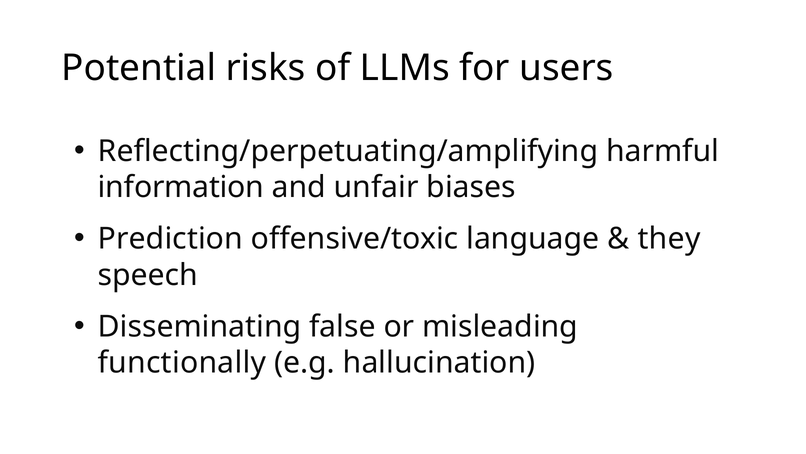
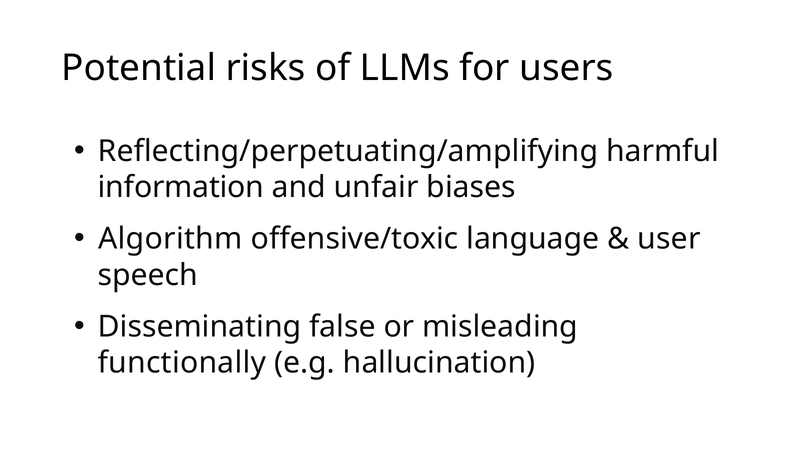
Prediction: Prediction -> Algorithm
they: they -> user
